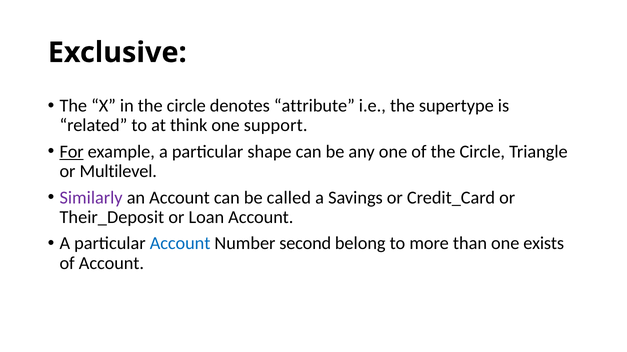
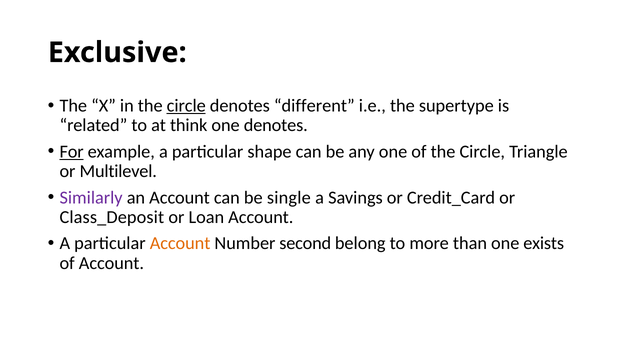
circle at (186, 106) underline: none -> present
attribute: attribute -> different
one support: support -> denotes
called: called -> single
Their_Deposit: Their_Deposit -> Class_Deposit
Account at (180, 244) colour: blue -> orange
